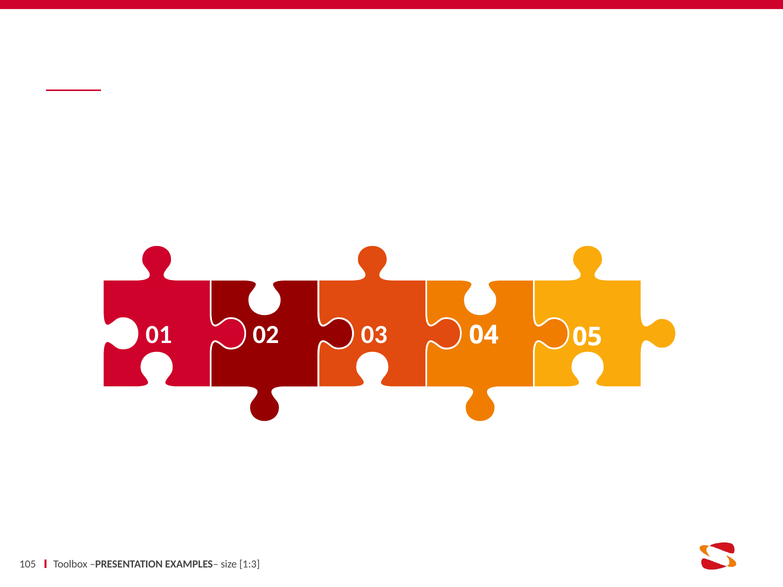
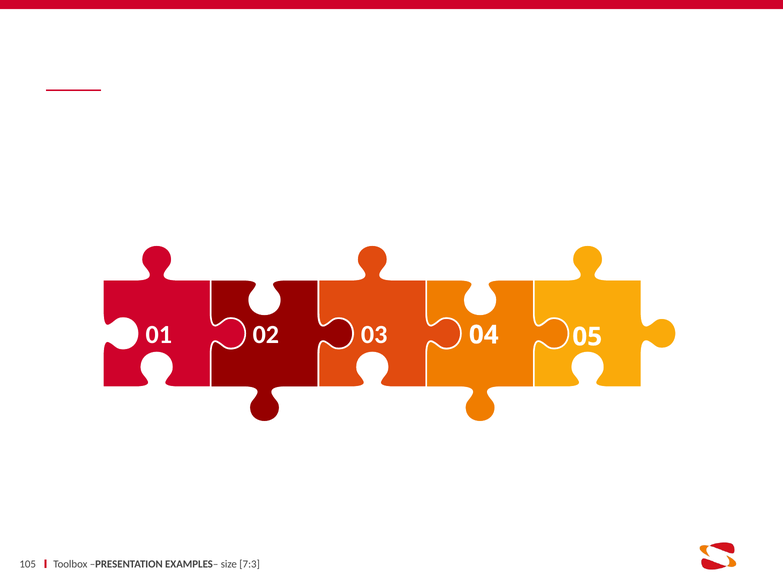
1:3: 1:3 -> 7:3
